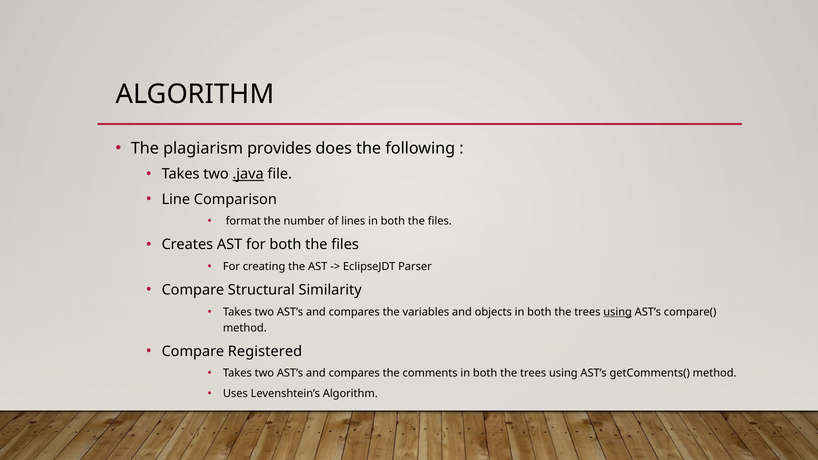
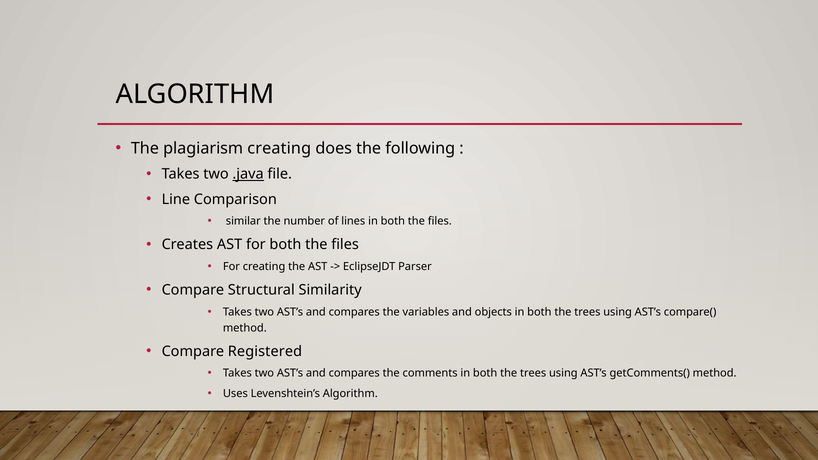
plagiarism provides: provides -> creating
format: format -> similar
using at (618, 312) underline: present -> none
